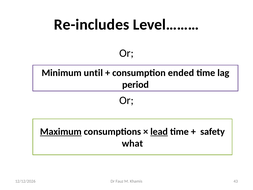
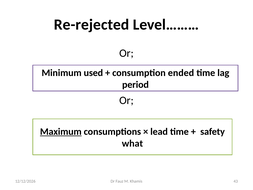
Re-includes: Re-includes -> Re-rejected
until: until -> used
lead underline: present -> none
